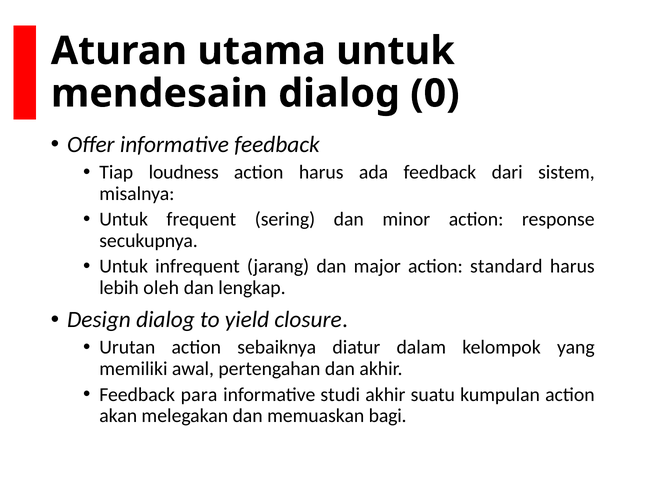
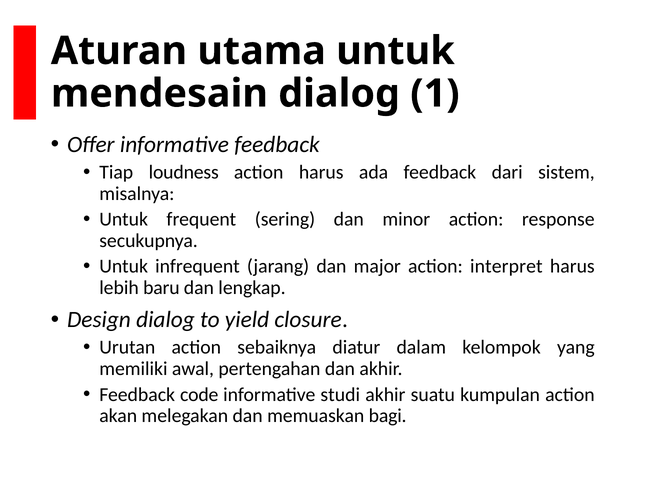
0: 0 -> 1
standard: standard -> interpret
oleh: oleh -> baru
para: para -> code
